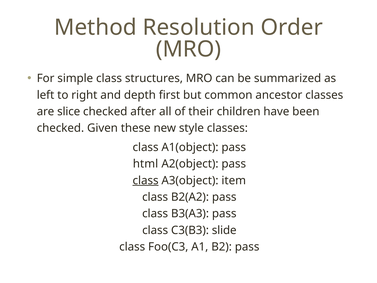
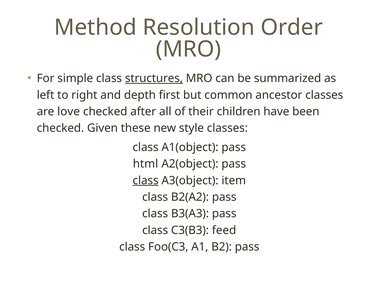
structures underline: none -> present
slice: slice -> love
slide: slide -> feed
